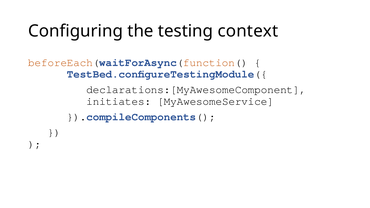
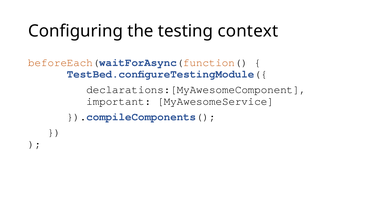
initiates: initiates -> important
